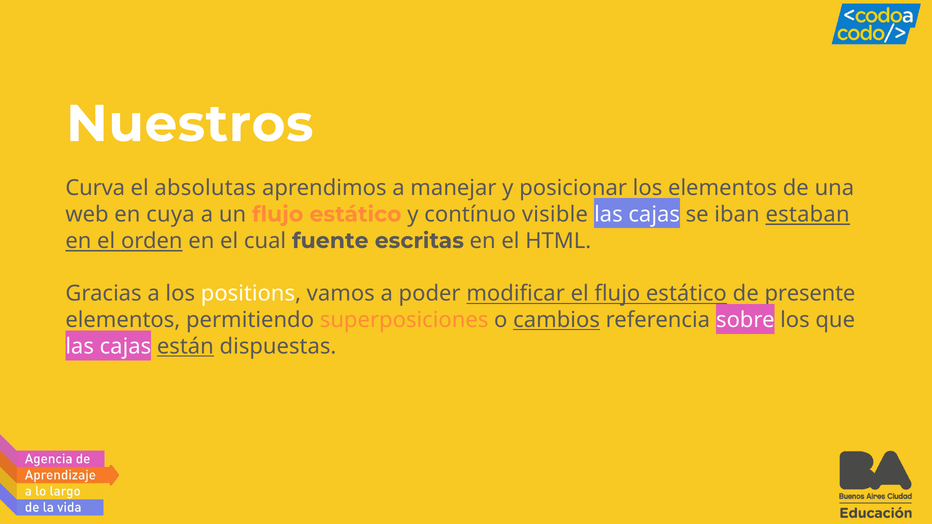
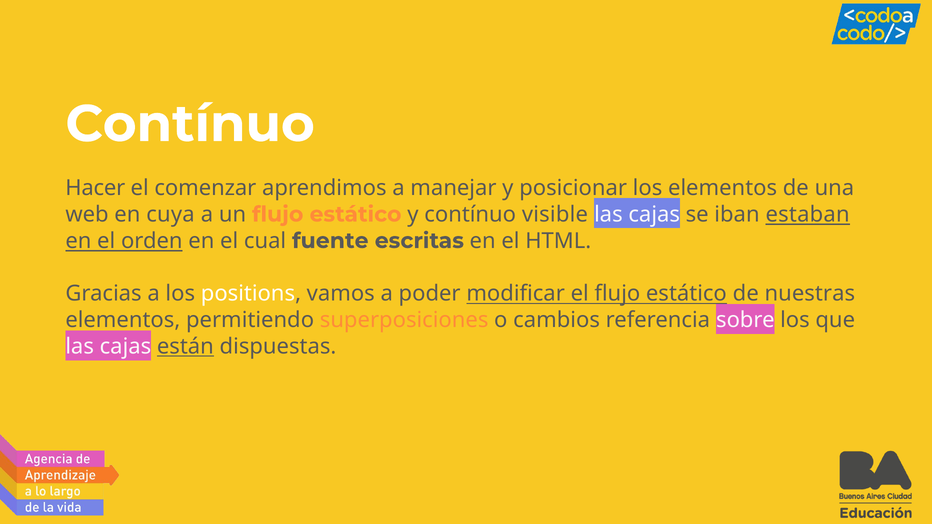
Nuestros at (190, 124): Nuestros -> Contínuo
Curva: Curva -> Hacer
absolutas: absolutas -> comenzar
presente: presente -> nuestras
cambios underline: present -> none
